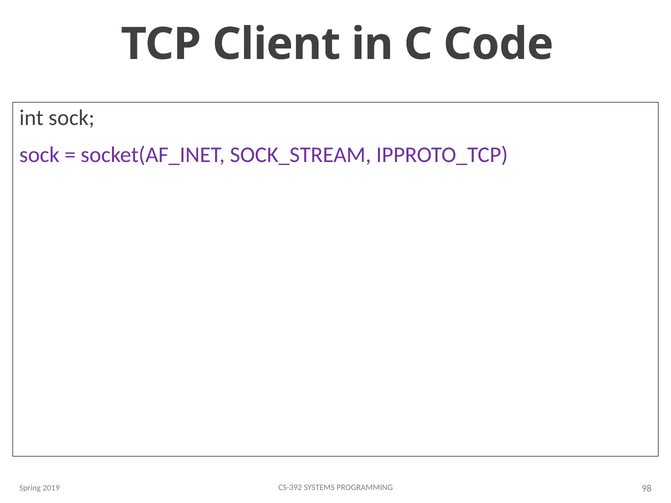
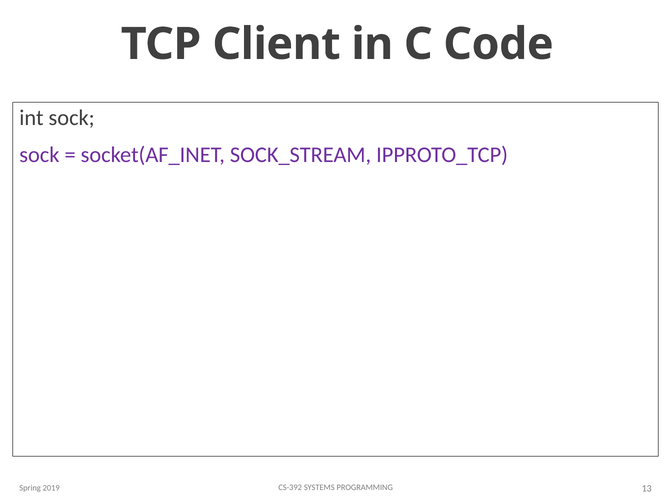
98: 98 -> 13
